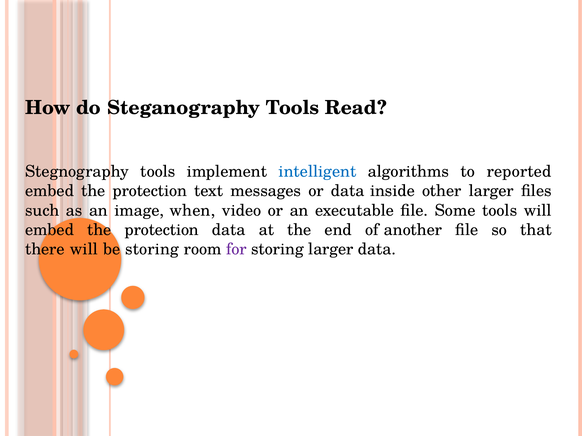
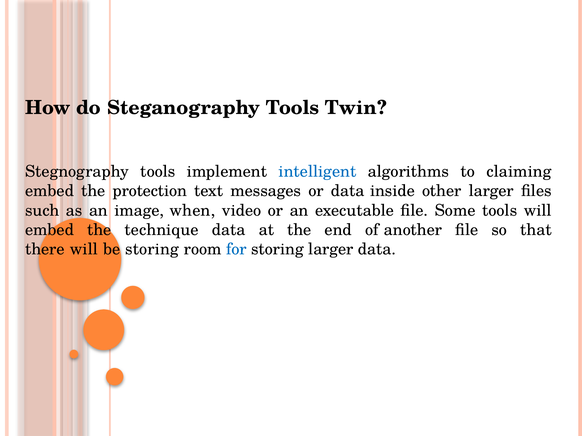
Read: Read -> Twin
reported: reported -> claiming
protection at (162, 230): protection -> technique
for colour: purple -> blue
